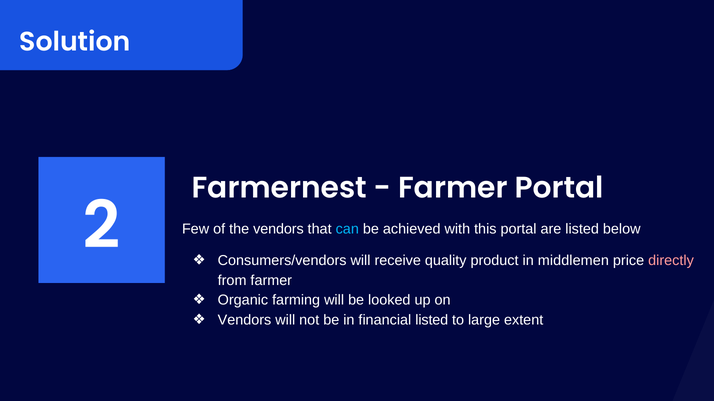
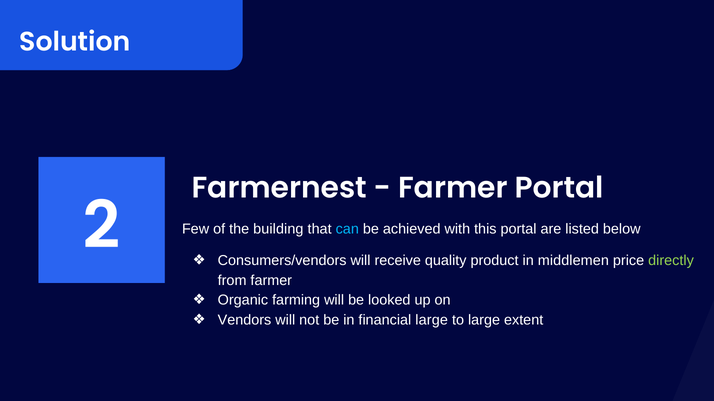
the vendors: vendors -> building
directly colour: pink -> light green
financial listed: listed -> large
